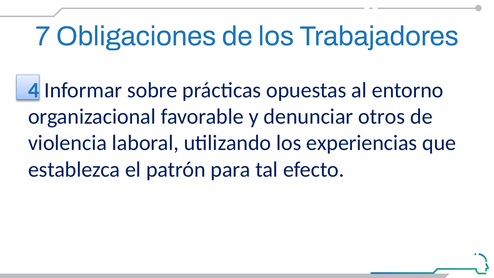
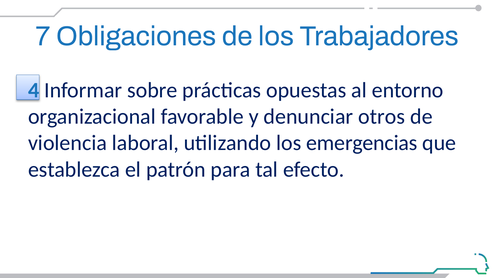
experiencias: experiencias -> emergencias
